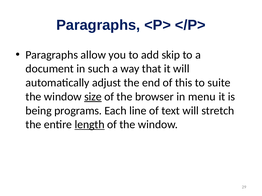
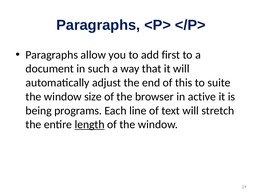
skip: skip -> first
size underline: present -> none
menu: menu -> active
